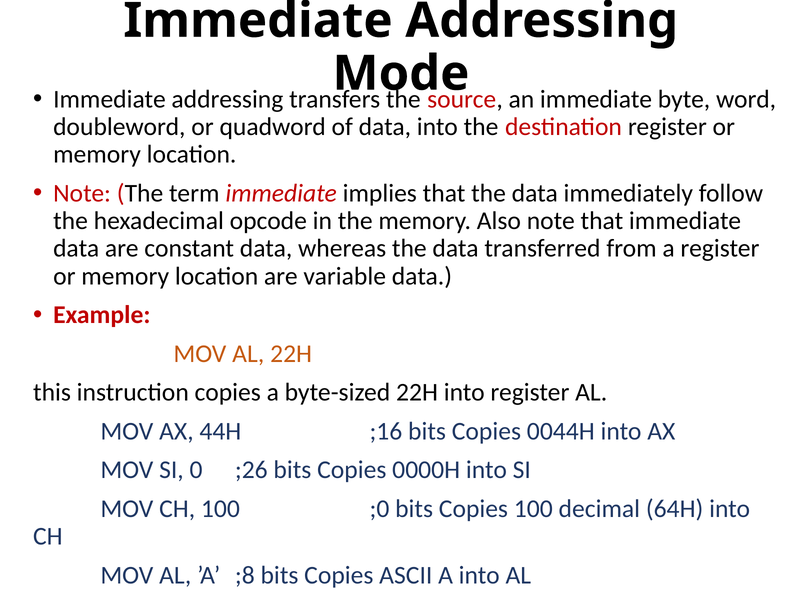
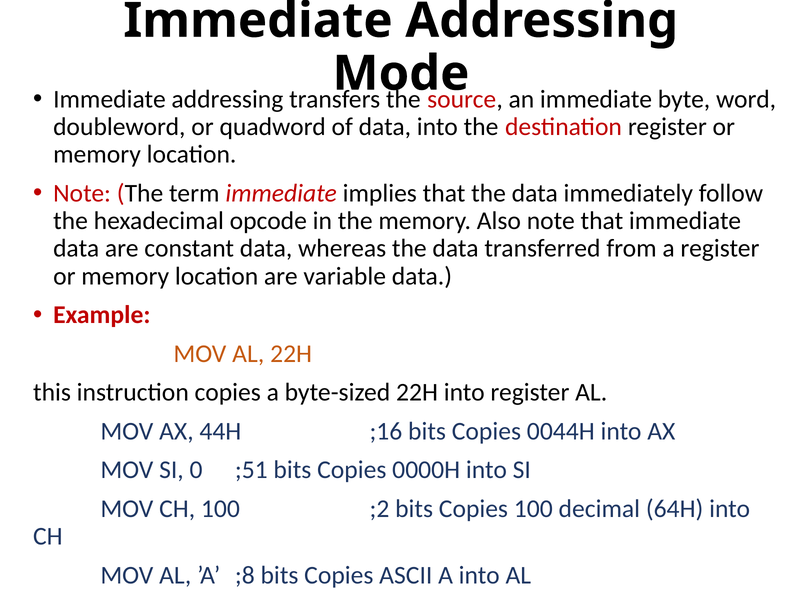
;26: ;26 -> ;51
;0: ;0 -> ;2
